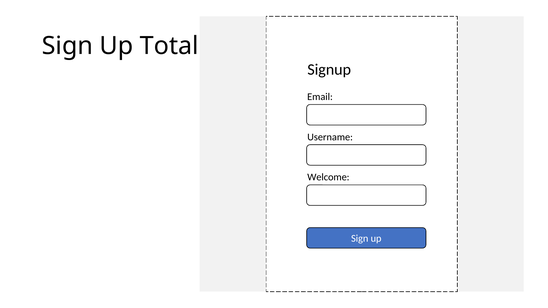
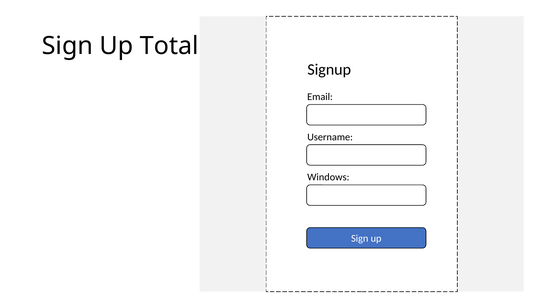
Welcome: Welcome -> Windows
